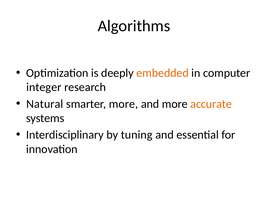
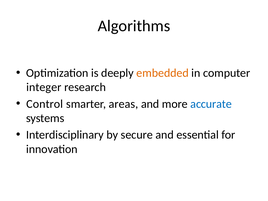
Natural: Natural -> Control
smarter more: more -> areas
accurate colour: orange -> blue
tuning: tuning -> secure
